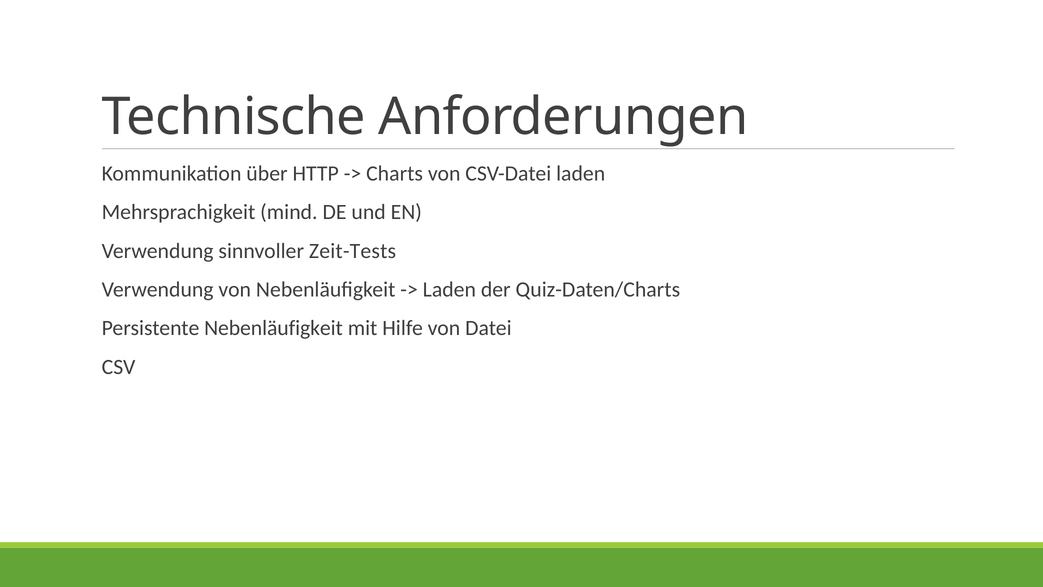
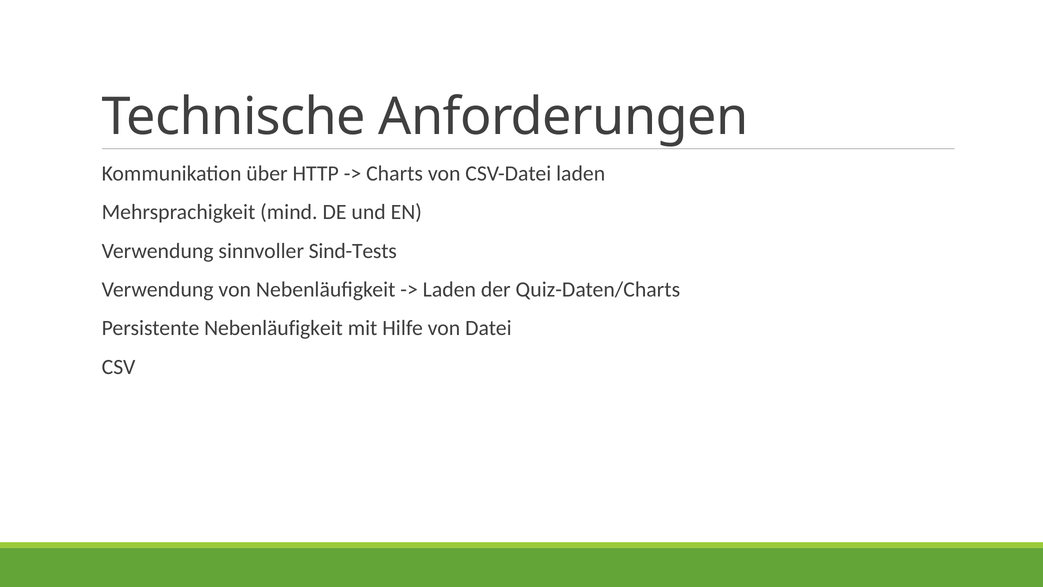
Zeit-Tests: Zeit-Tests -> Sind-Tests
